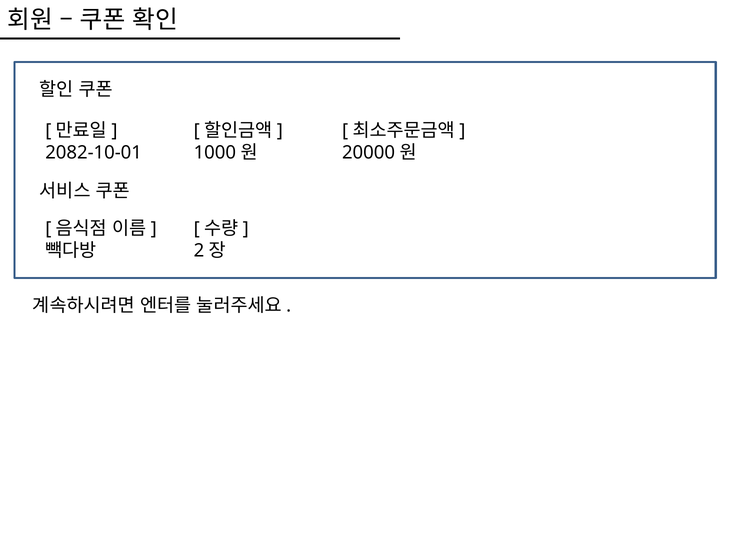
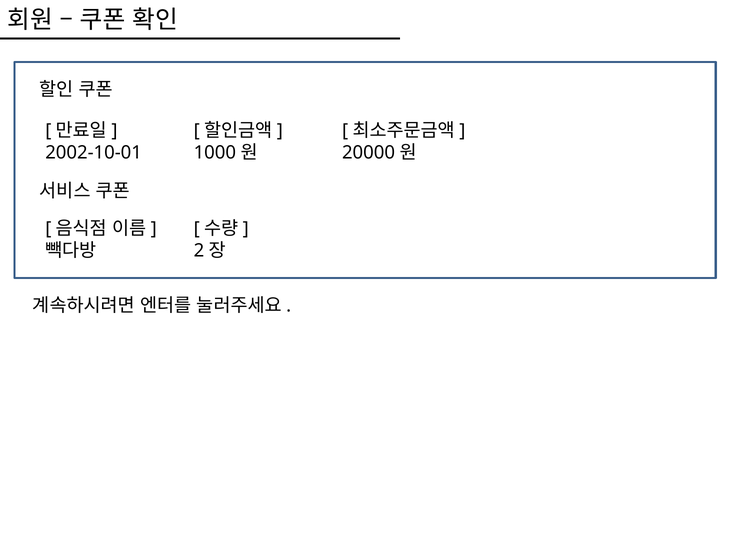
2082-10-01: 2082-10-01 -> 2002-10-01
